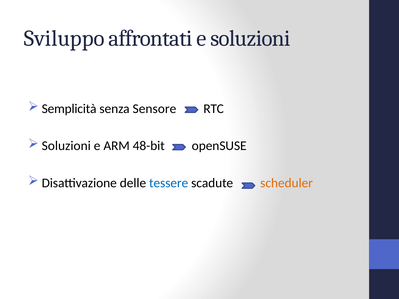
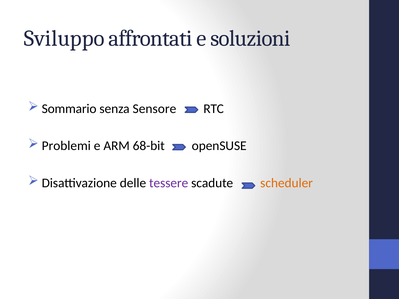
Semplicità: Semplicità -> Sommario
Soluzioni at (66, 146): Soluzioni -> Problemi
48-bit: 48-bit -> 68-bit
tessere colour: blue -> purple
